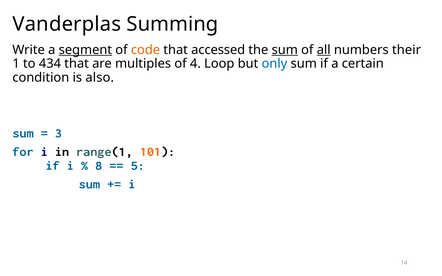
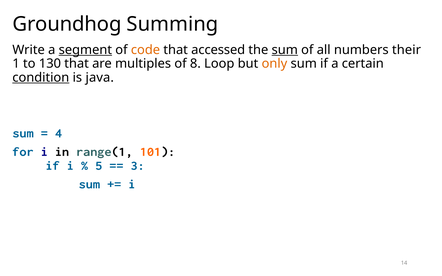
Vanderplas: Vanderplas -> Groundhog
all underline: present -> none
434: 434 -> 130
4: 4 -> 8
only colour: blue -> orange
condition underline: none -> present
also: also -> java
3: 3 -> 4
8: 8 -> 5
5: 5 -> 3
